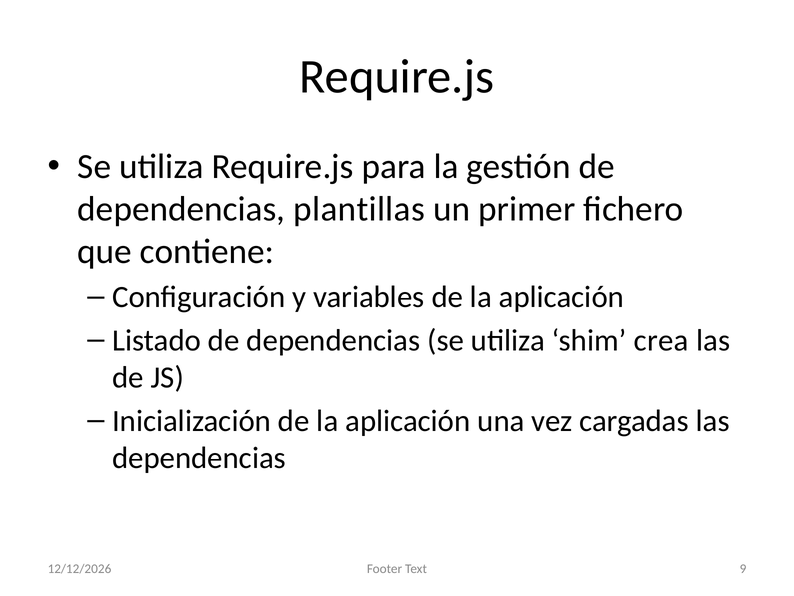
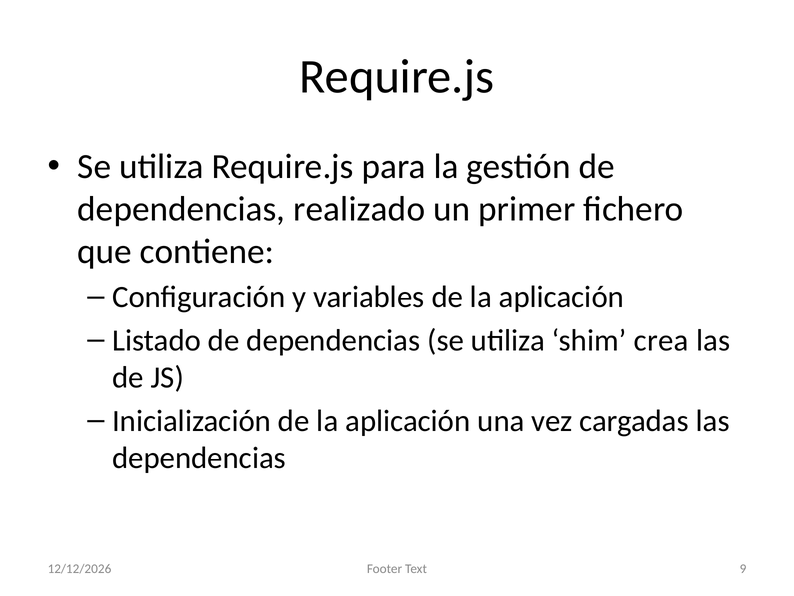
plantillas: plantillas -> realizado
